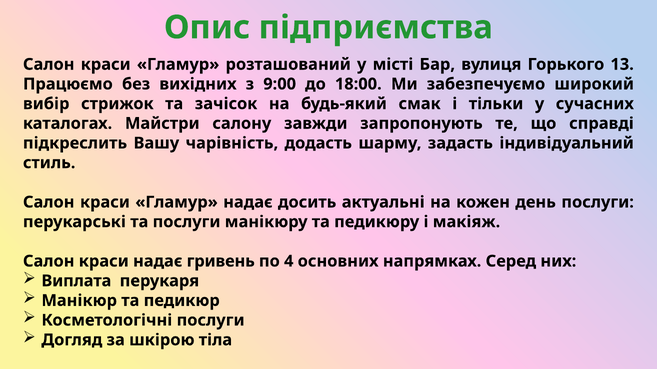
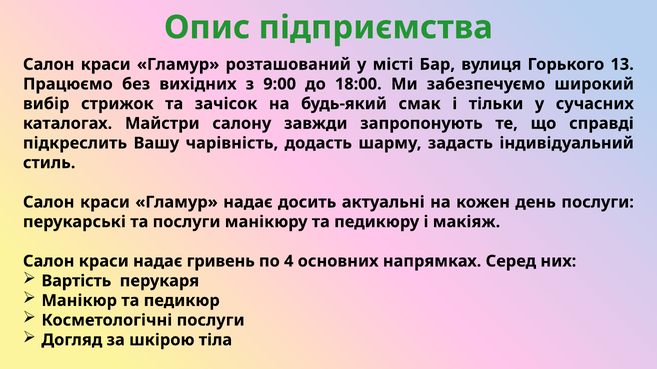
Виплата: Виплата -> Вартість
